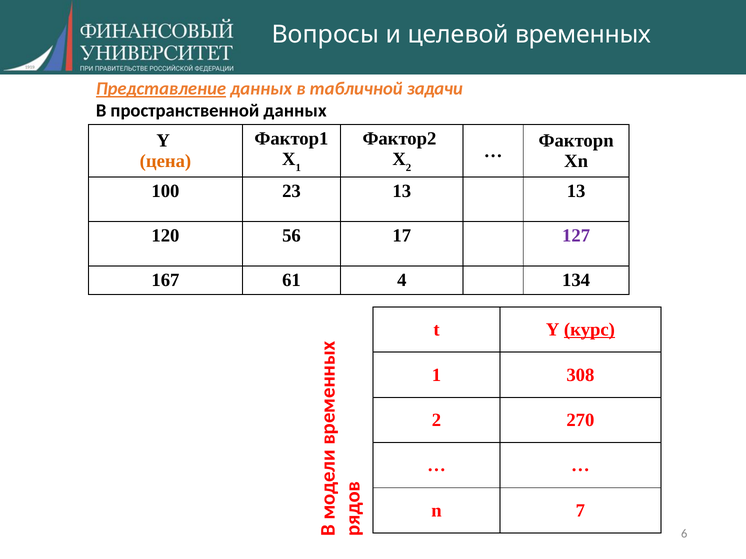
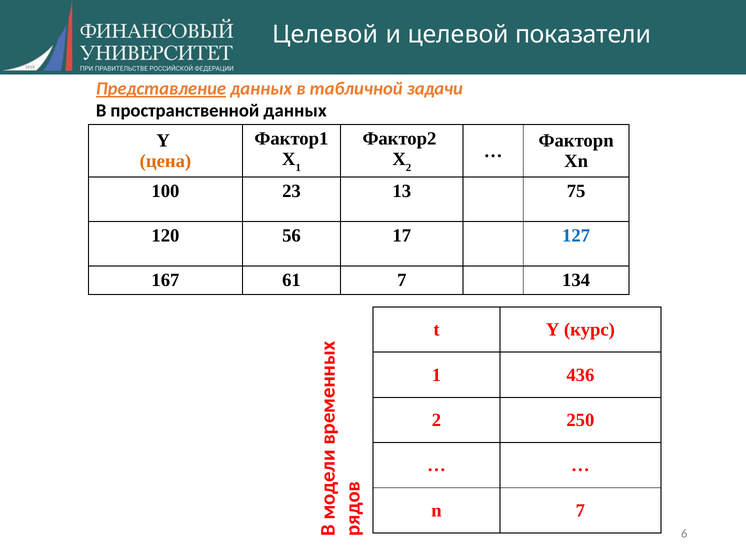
Вопросы at (325, 35): Вопросы -> Целевой
временных: временных -> показатели
13 13: 13 -> 75
127 colour: purple -> blue
61 4: 4 -> 7
курс underline: present -> none
308: 308 -> 436
270: 270 -> 250
